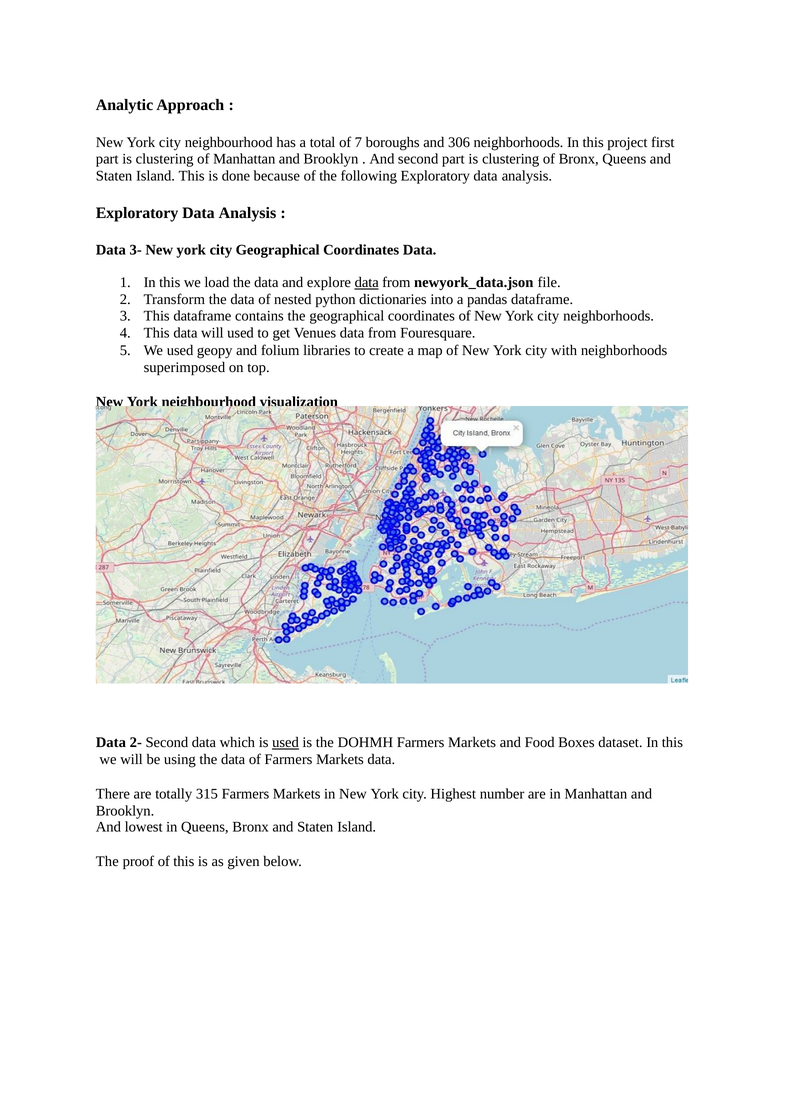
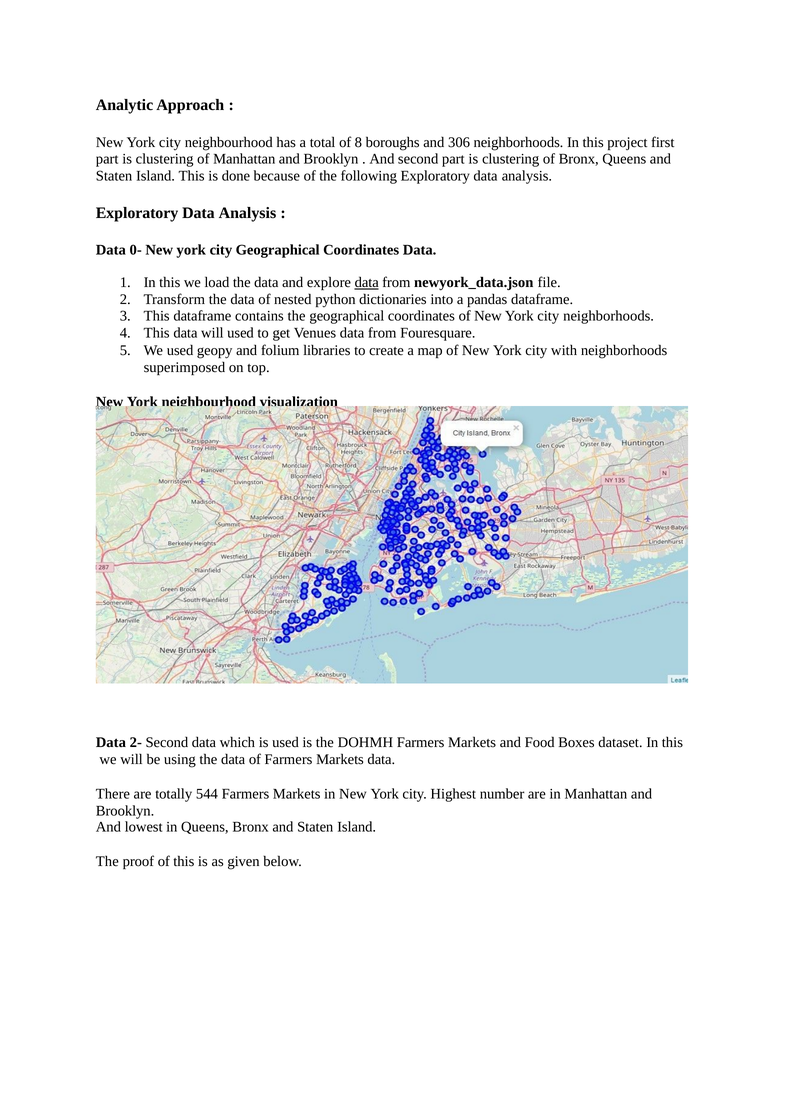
7: 7 -> 8
3-: 3- -> 0-
used at (286, 743) underline: present -> none
315: 315 -> 544
